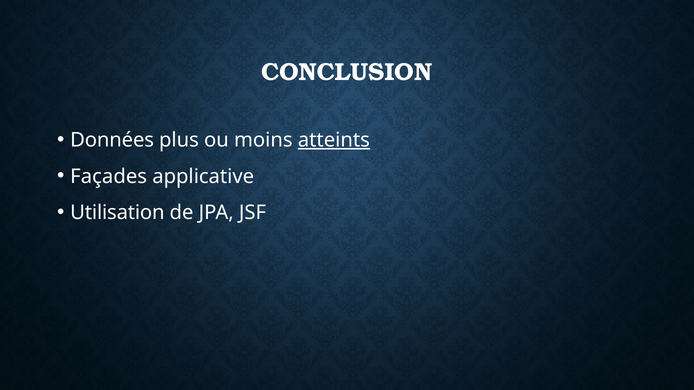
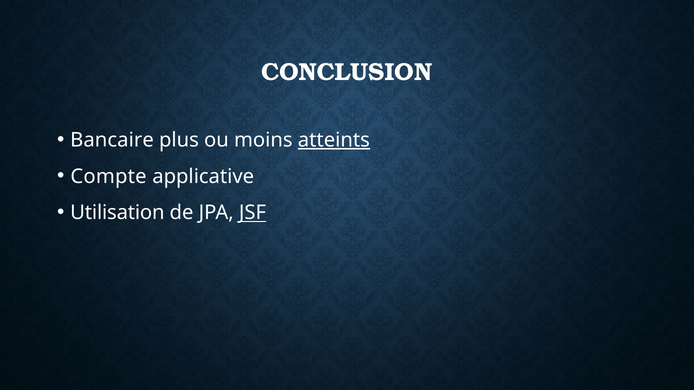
Données: Données -> Bancaire
Façades: Façades -> Compte
JSF underline: none -> present
